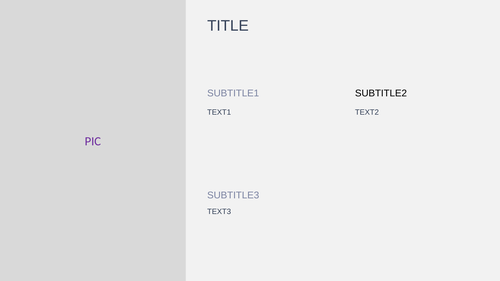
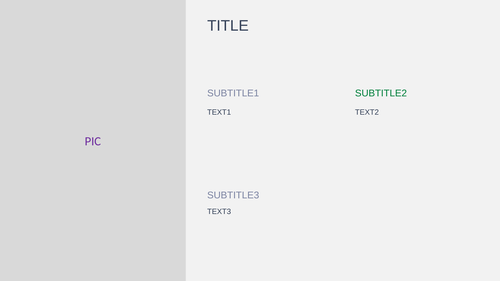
SUBTITLE2 colour: black -> green
